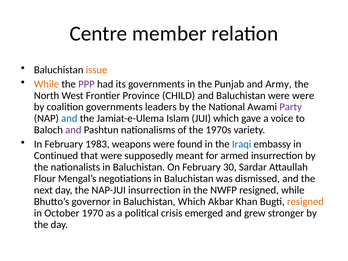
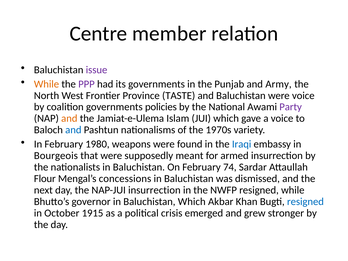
issue colour: orange -> purple
CHILD: CHILD -> TASTE
were were: were -> voice
leaders: leaders -> policies
and at (69, 118) colour: blue -> orange
and at (73, 130) colour: purple -> blue
1983: 1983 -> 1980
Continued: Continued -> Bourgeois
30: 30 -> 74
negotiations: negotiations -> concessions
resigned at (305, 202) colour: orange -> blue
1970: 1970 -> 1915
